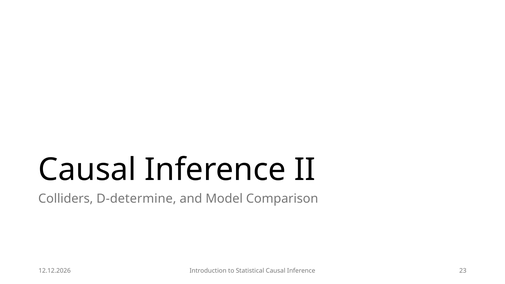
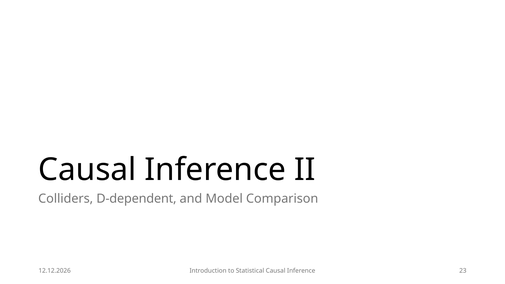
D-determine: D-determine -> D-dependent
